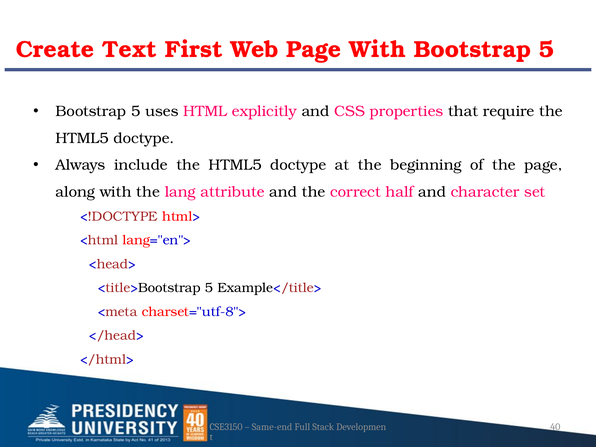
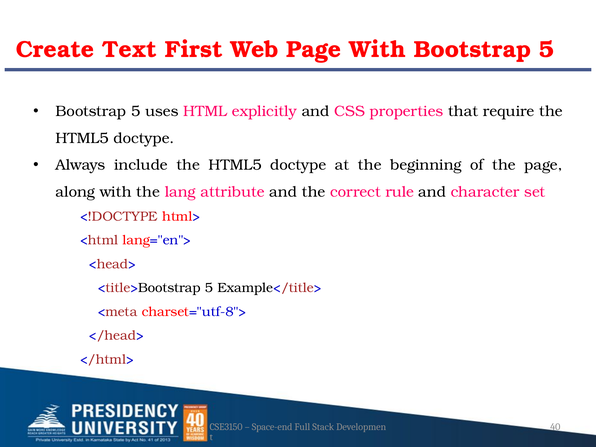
half: half -> rule
Same-end: Same-end -> Space-end
